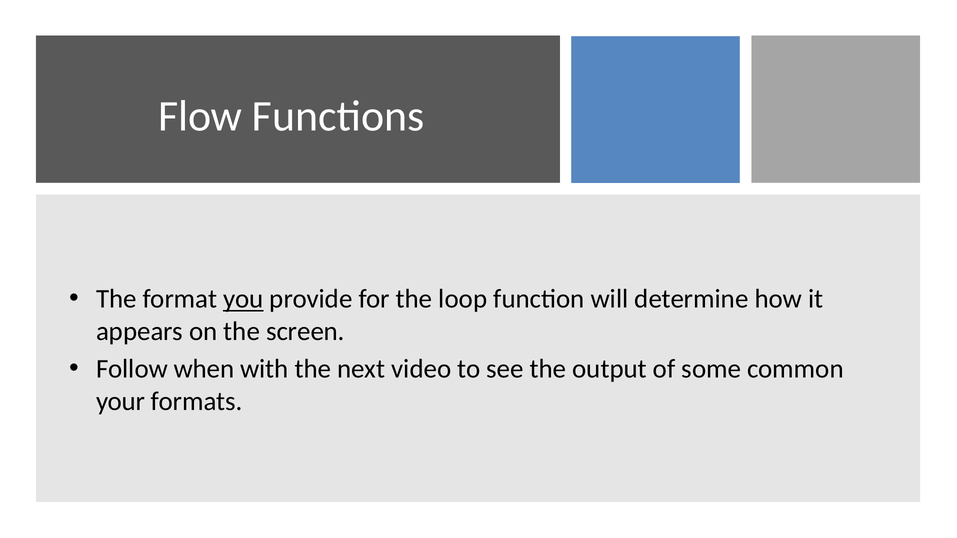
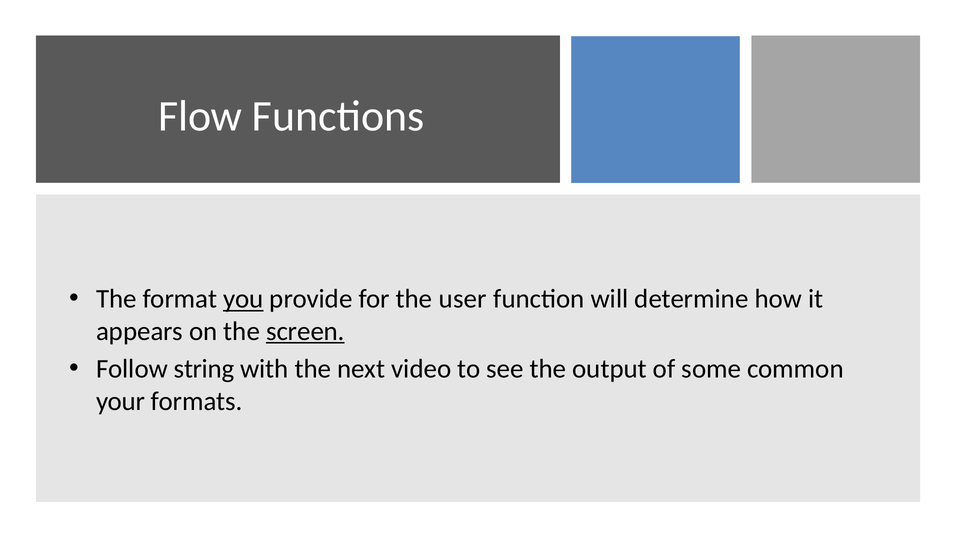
loop: loop -> user
screen underline: none -> present
when: when -> string
